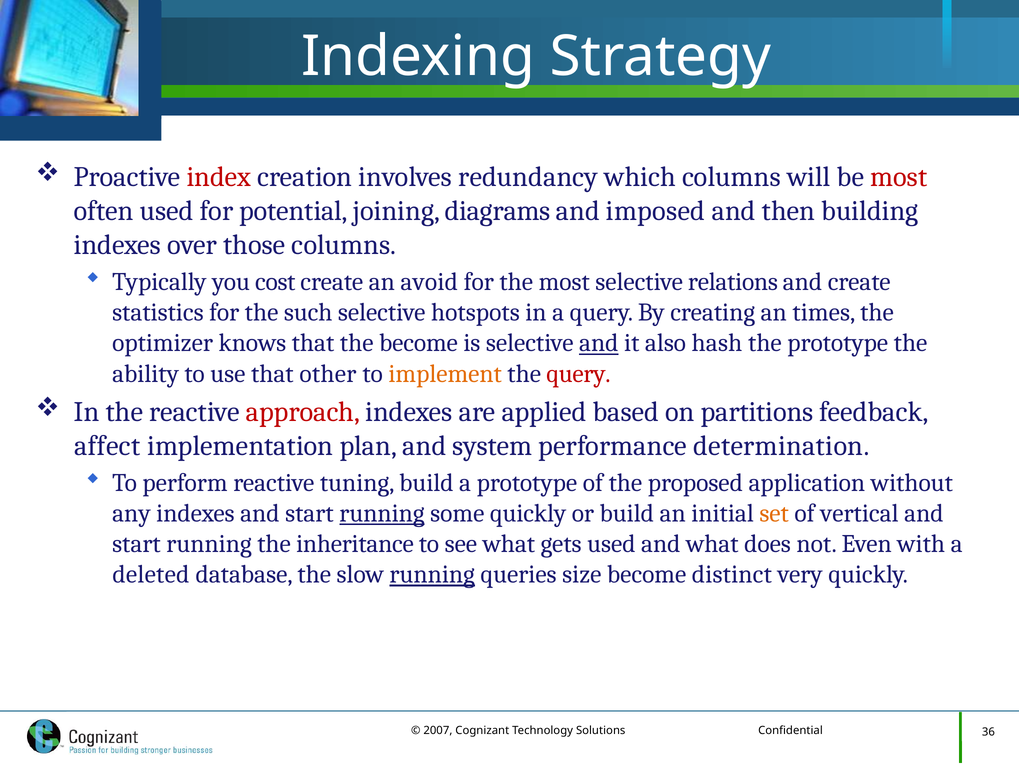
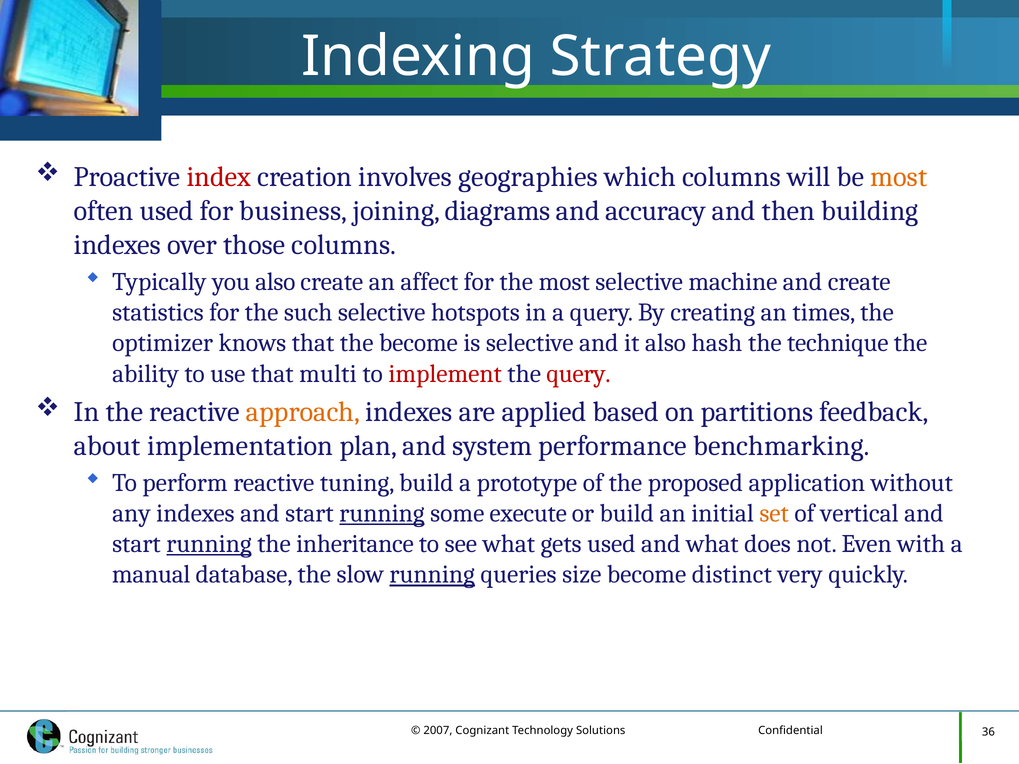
redundancy: redundancy -> geographies
most at (899, 177) colour: red -> orange
potential: potential -> business
imposed: imposed -> accuracy
you cost: cost -> also
avoid: avoid -> affect
relations: relations -> machine
and at (599, 343) underline: present -> none
the prototype: prototype -> technique
other: other -> multi
implement colour: orange -> red
approach colour: red -> orange
affect: affect -> about
determination: determination -> benchmarking
some quickly: quickly -> execute
running at (209, 544) underline: none -> present
deleted: deleted -> manual
